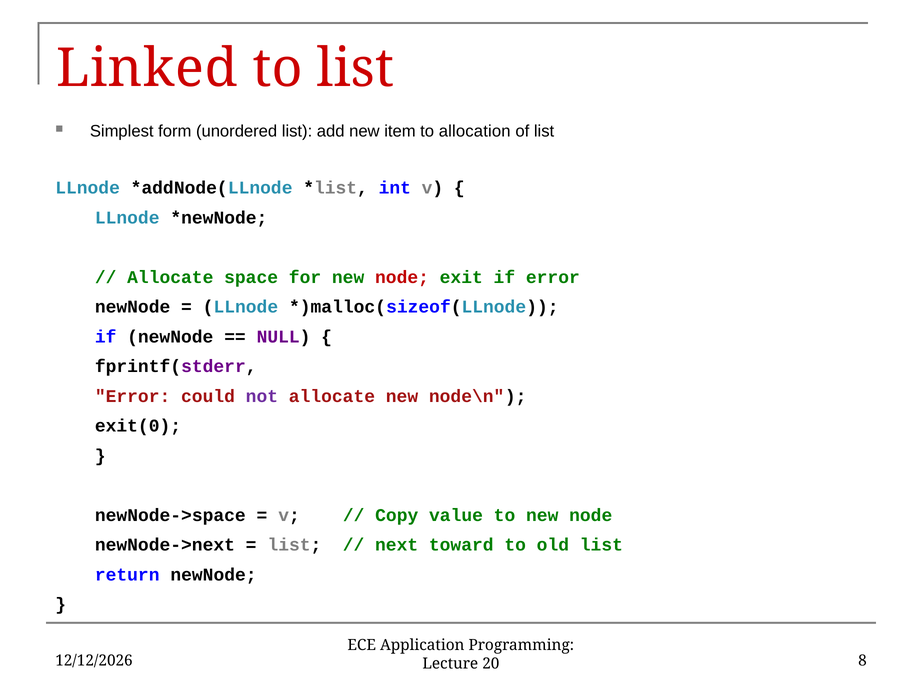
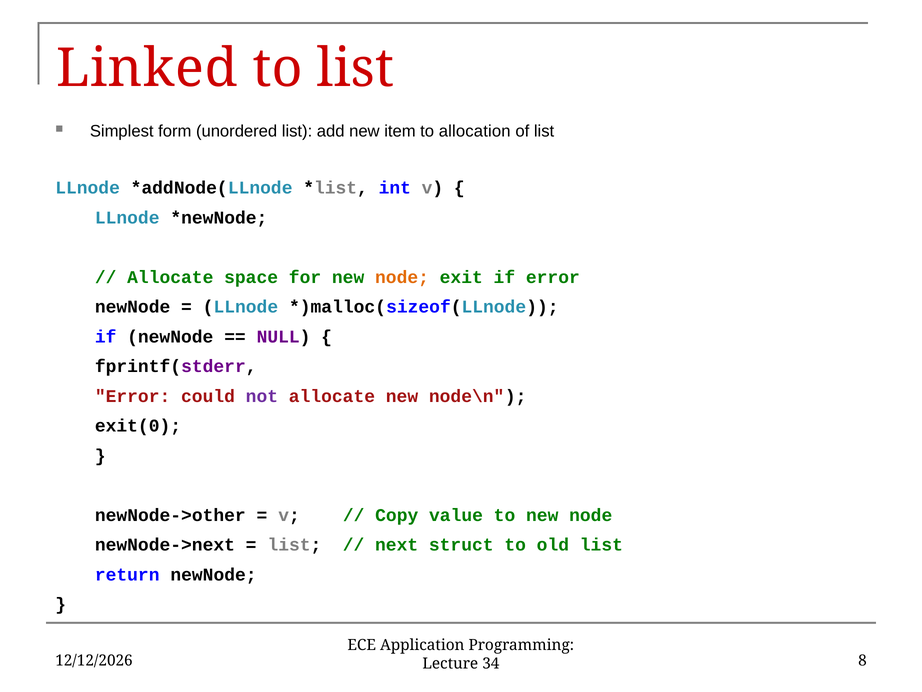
node at (402, 277) colour: red -> orange
newNode->space: newNode->space -> newNode->other
toward: toward -> struct
20: 20 -> 34
